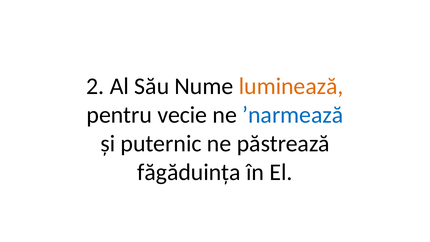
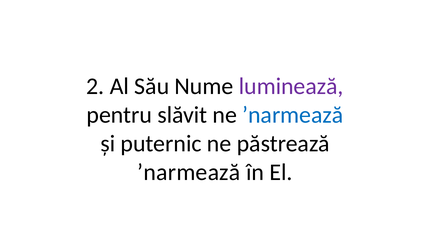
luminează colour: orange -> purple
vecie: vecie -> slăvit
făgăduința at (189, 172): făgăduința -> ʼnarmează
